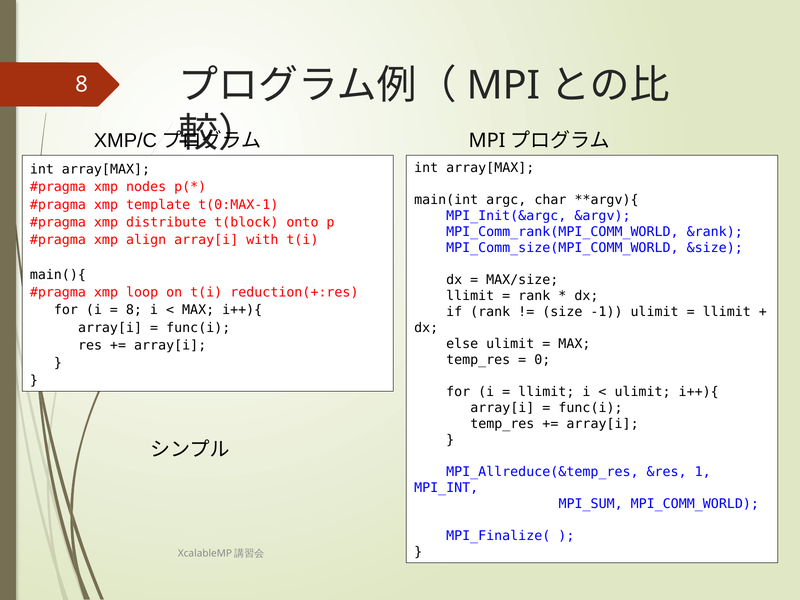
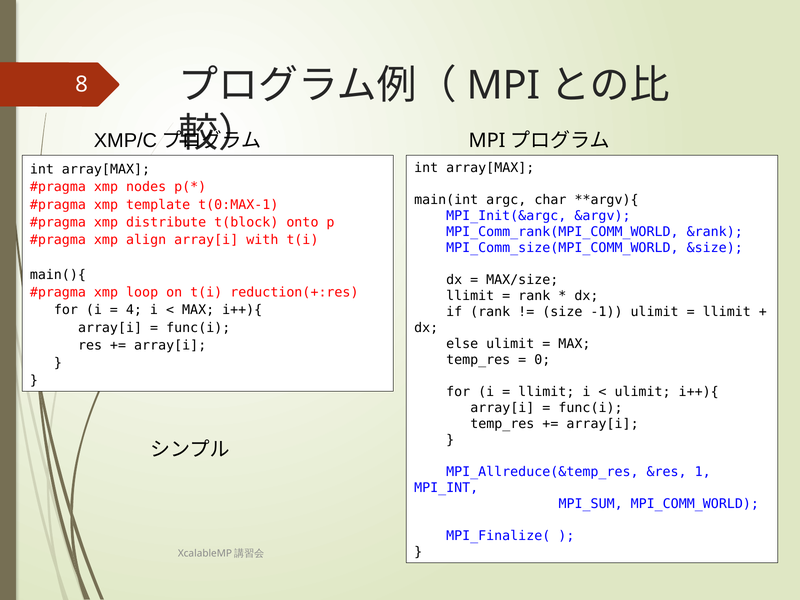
8 at (134, 310): 8 -> 4
